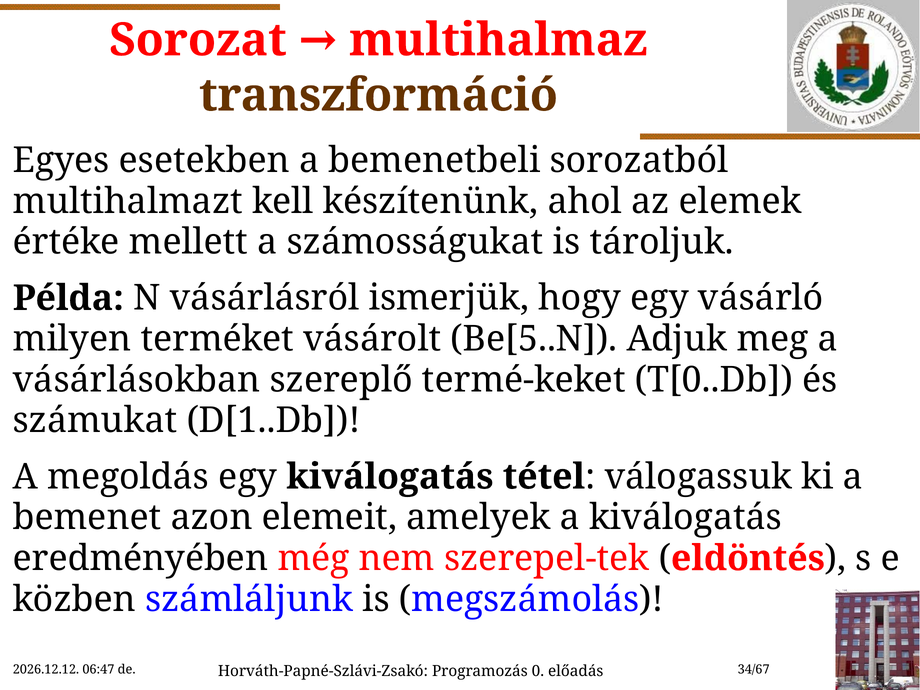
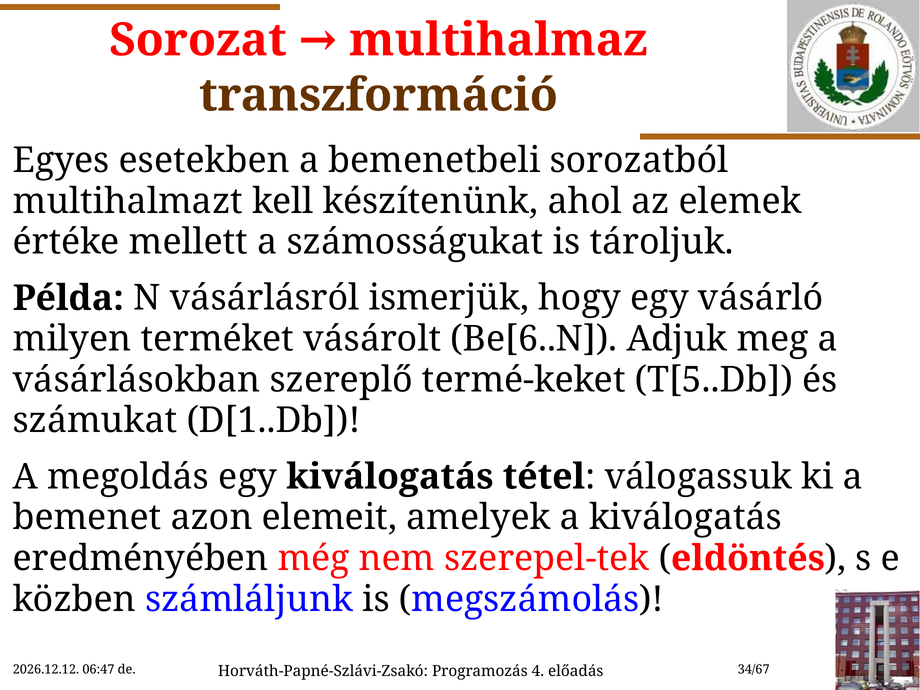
Be[5..N: Be[5..N -> Be[6..N
T[0..Db: T[0..Db -> T[5..Db
0: 0 -> 4
